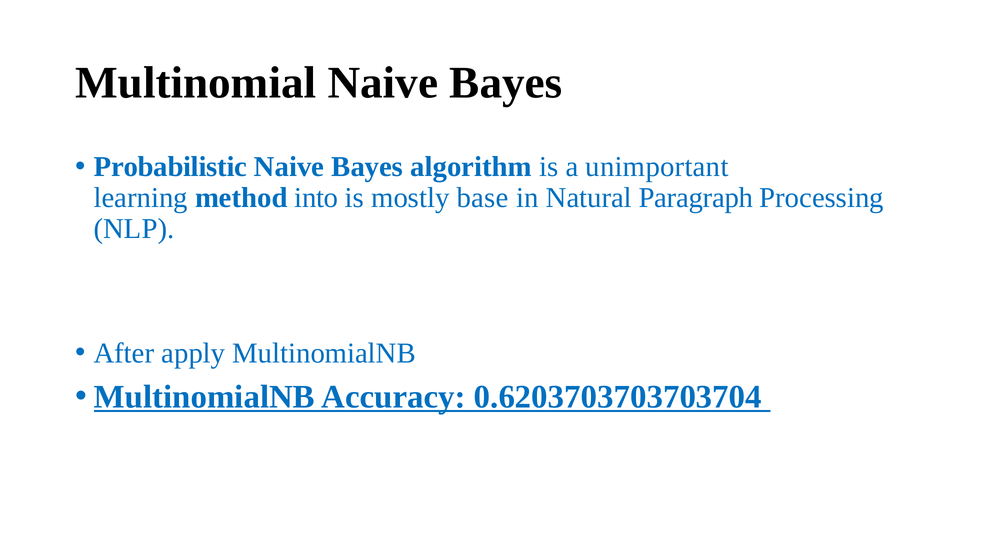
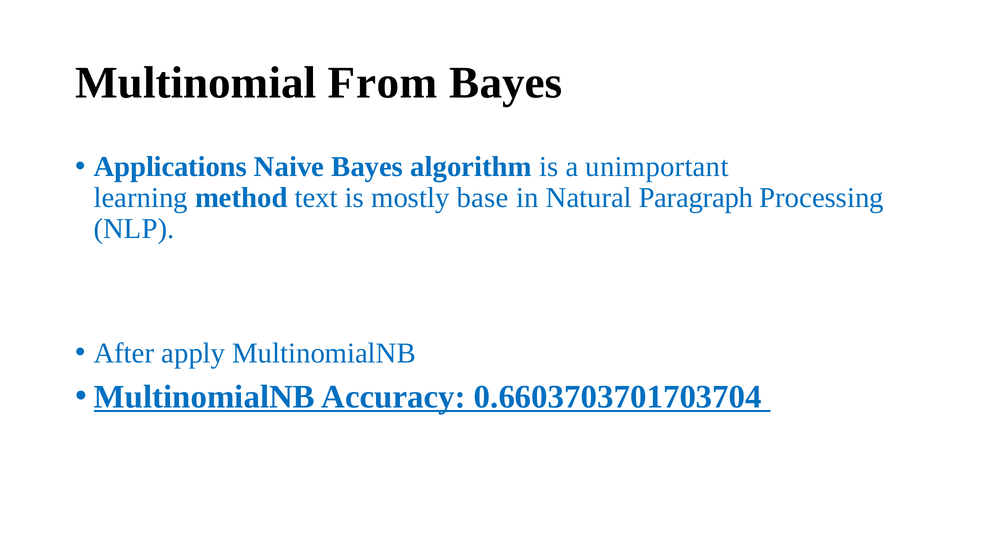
Multinomial Naive: Naive -> From
Probabilistic: Probabilistic -> Applications
into: into -> text
0.6203703703703704: 0.6203703703703704 -> 0.6603703701703704
